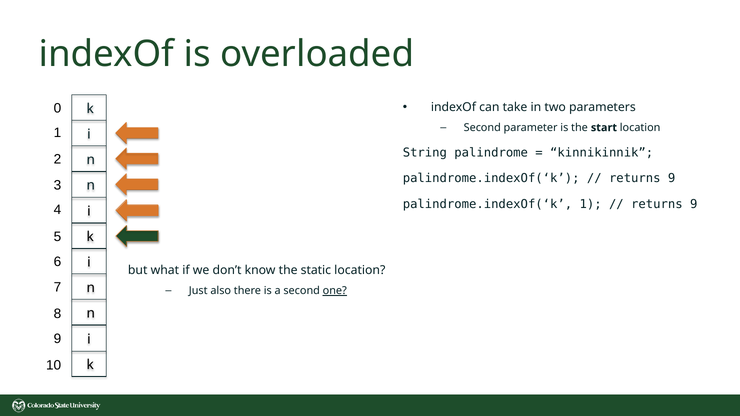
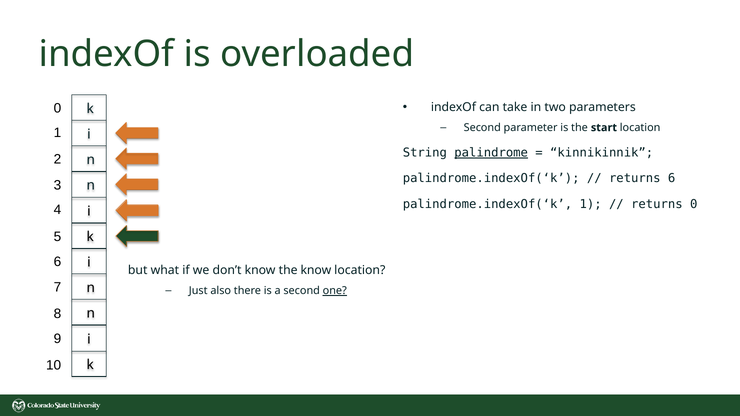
palindrome underline: none -> present
9 at (672, 179): 9 -> 6
9 at (694, 204): 9 -> 0
the static: static -> know
